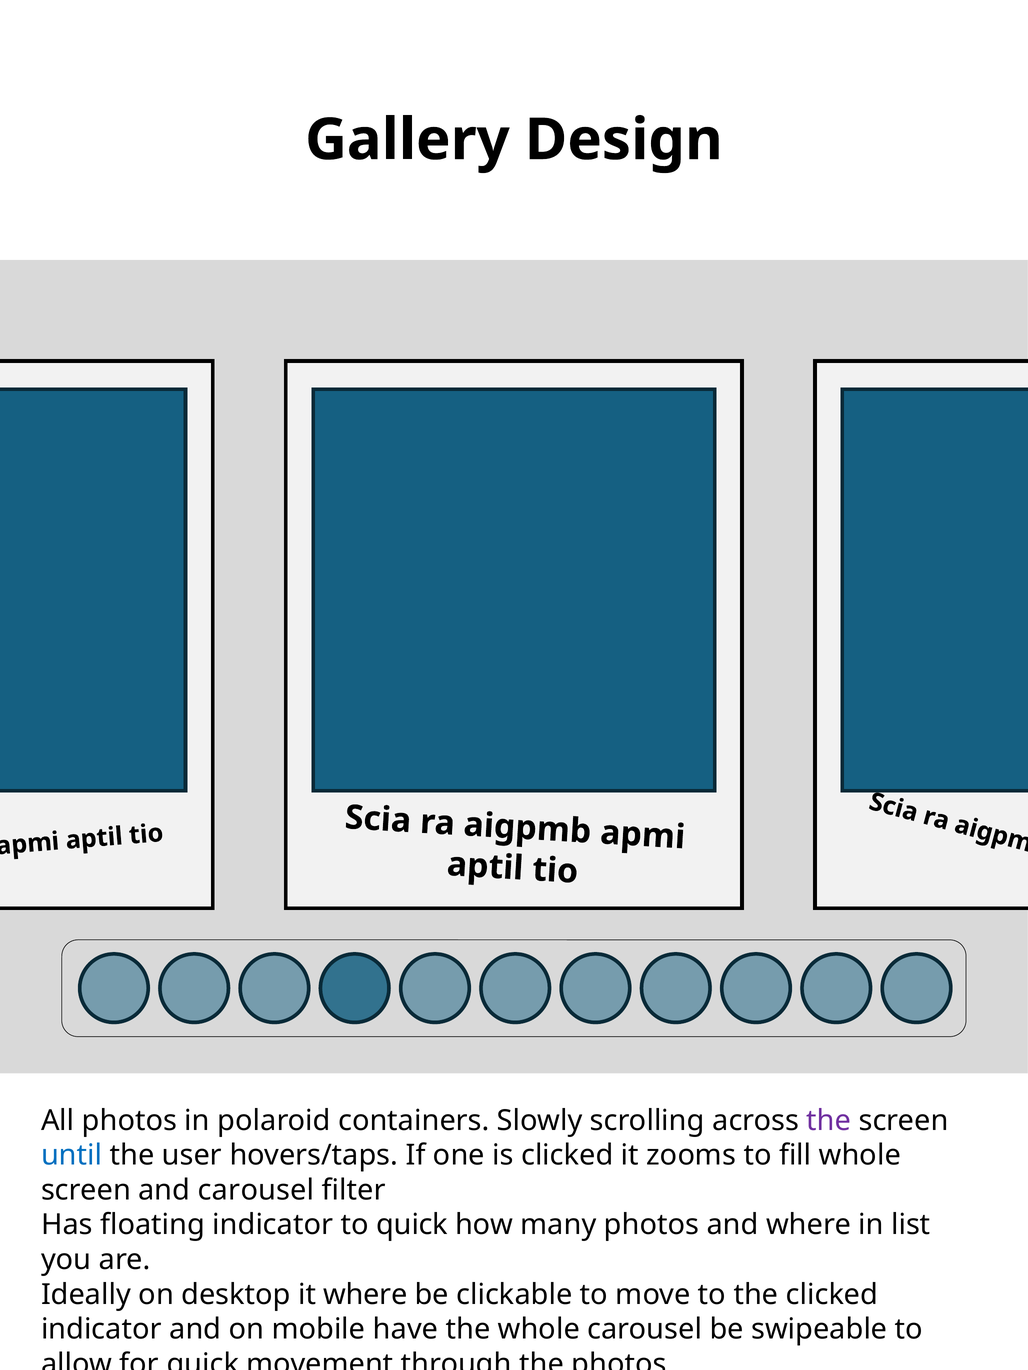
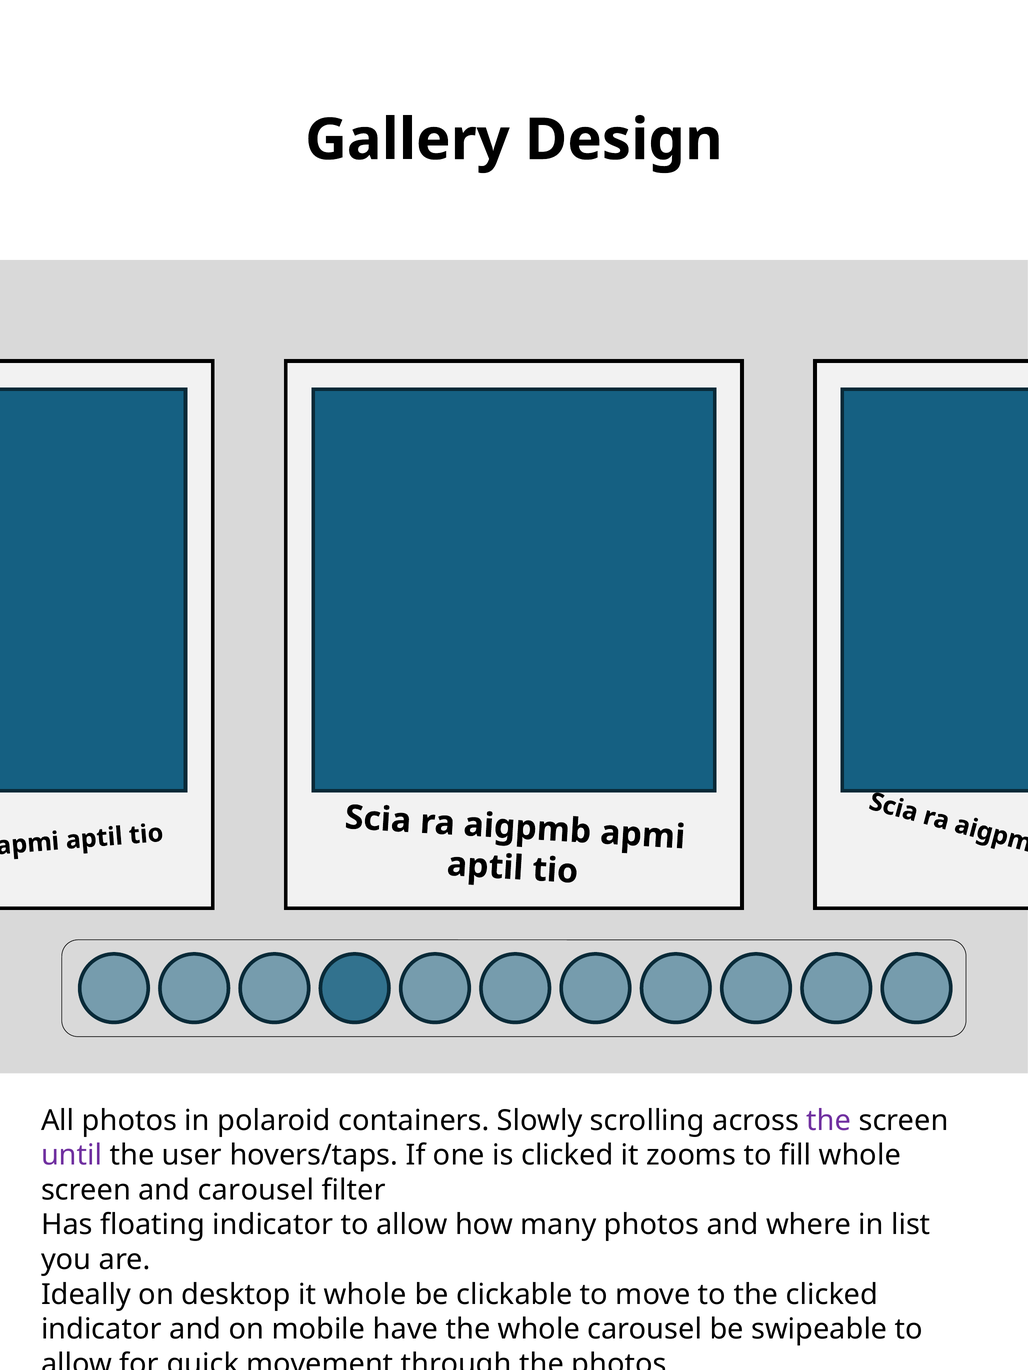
until colour: blue -> purple
indicator to quick: quick -> allow
it where: where -> whole
